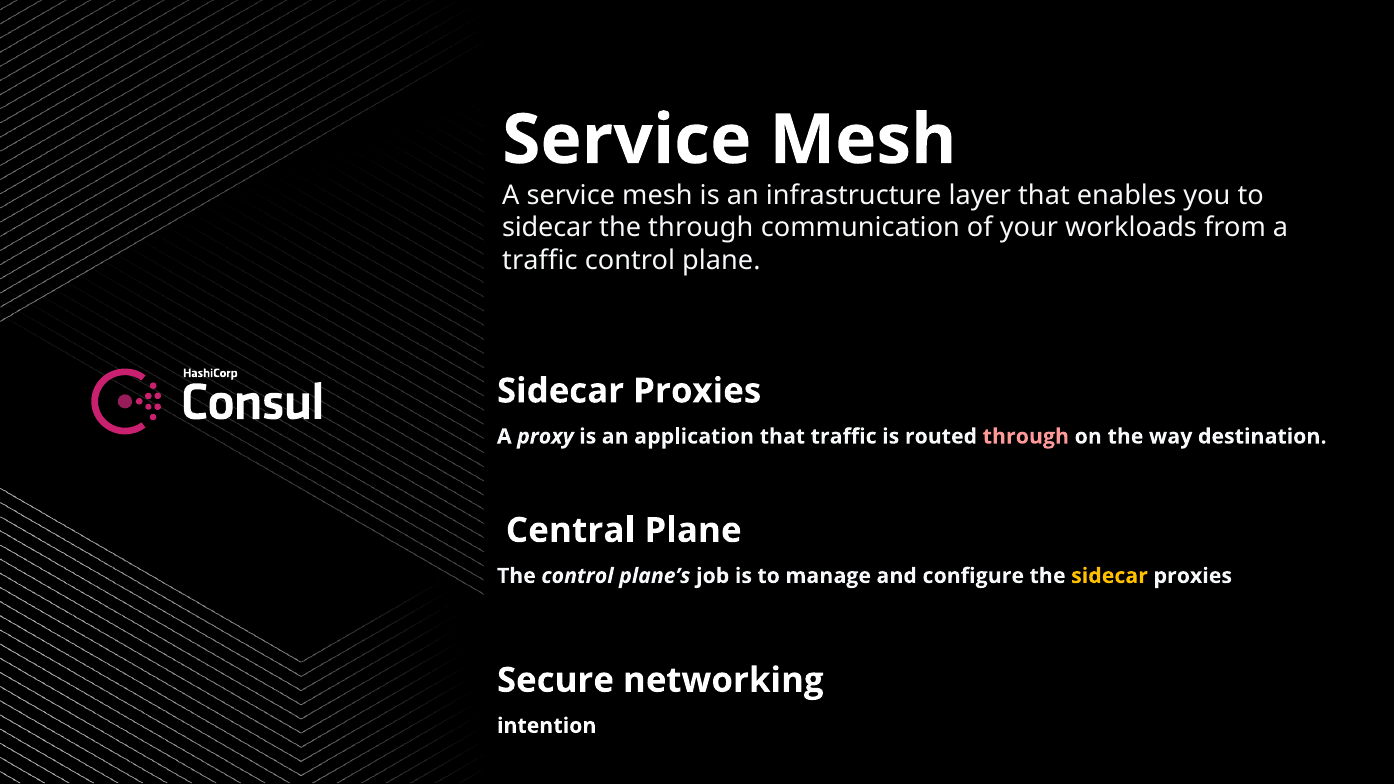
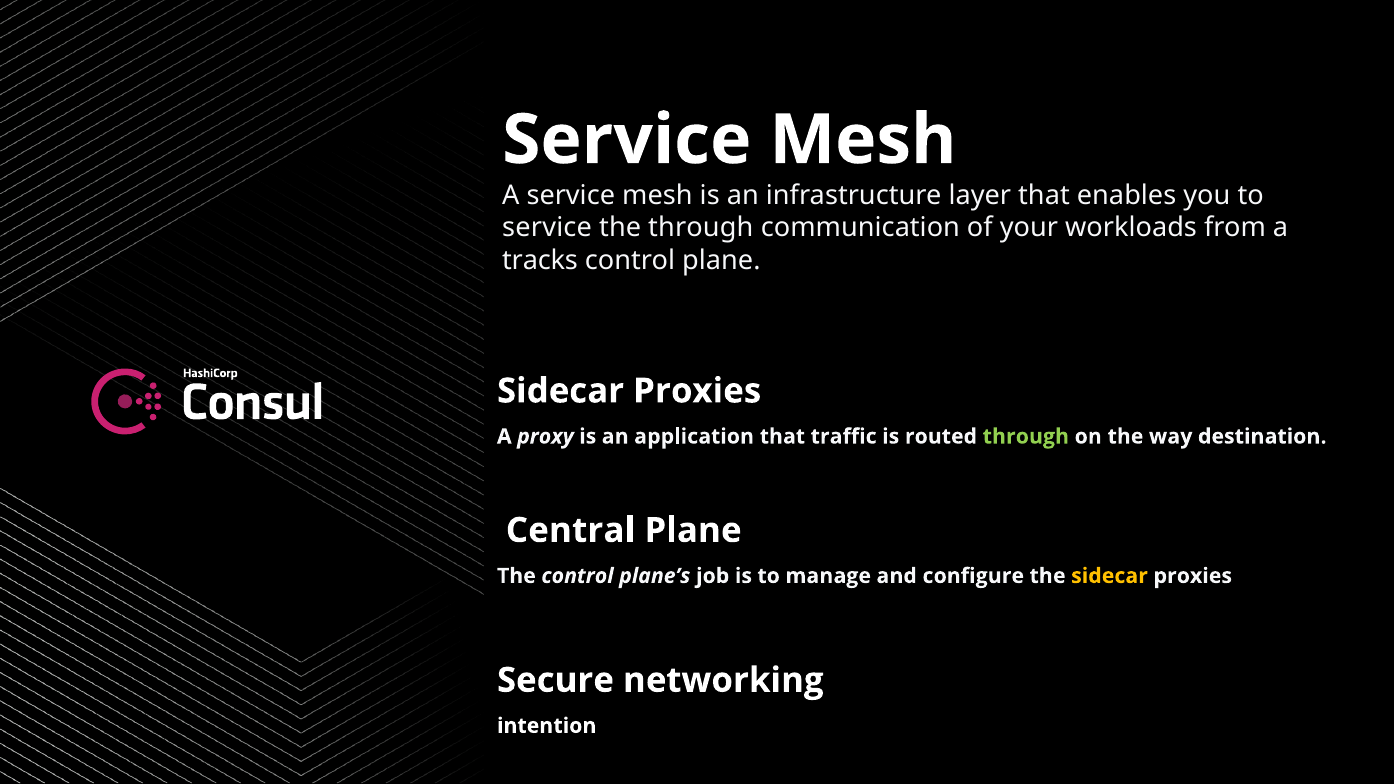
sidecar at (547, 228): sidecar -> service
traffic at (540, 260): traffic -> tracks
through at (1026, 437) colour: pink -> light green
